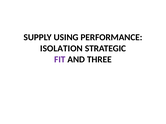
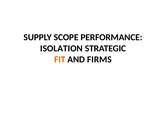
USING: USING -> SCOPE
FIT colour: purple -> orange
THREE: THREE -> FIRMS
